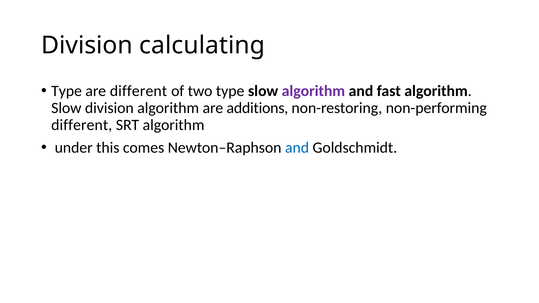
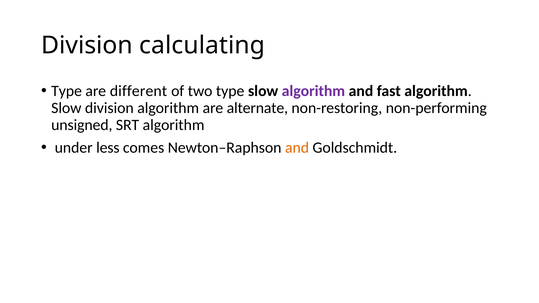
additions: additions -> alternate
different at (82, 125): different -> unsigned
this: this -> less
and at (297, 148) colour: blue -> orange
